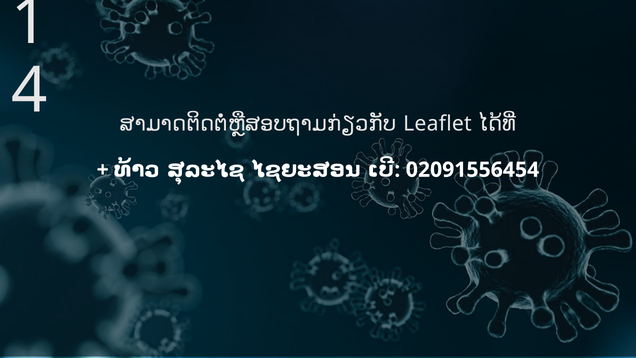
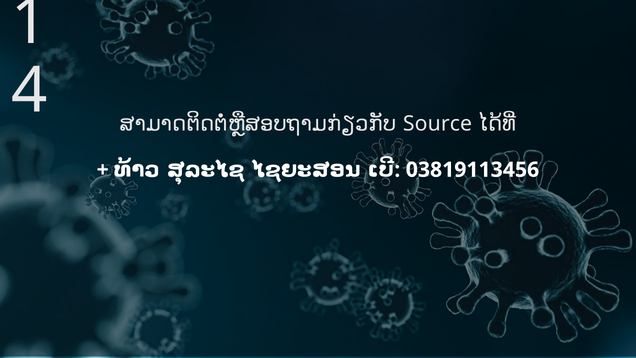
Leaflet: Leaflet -> Source
02091556454: 02091556454 -> 03819113456
